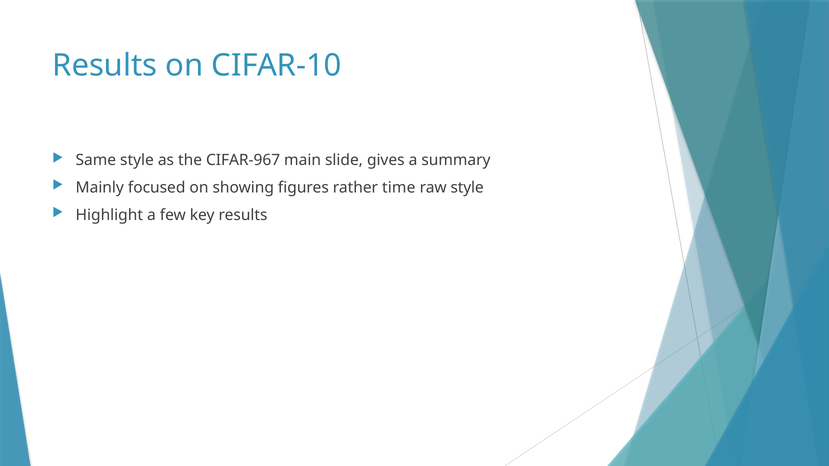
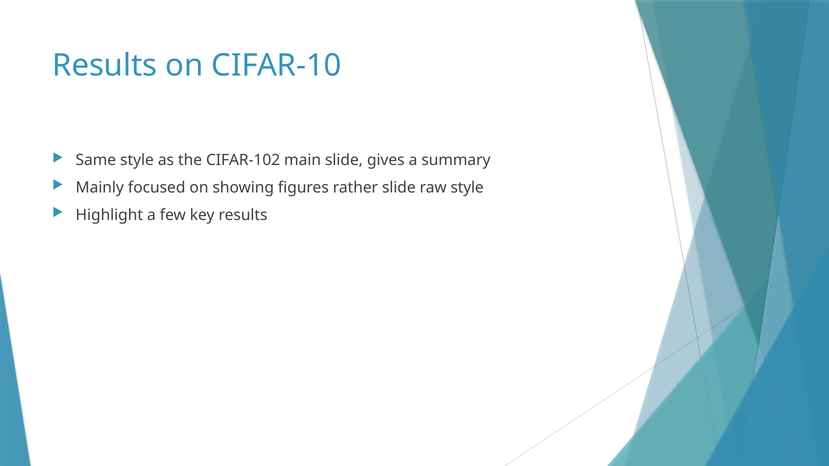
CIFAR-967: CIFAR-967 -> CIFAR-102
rather time: time -> slide
